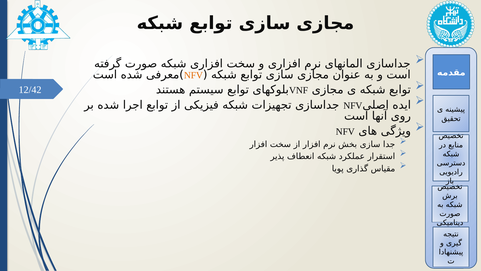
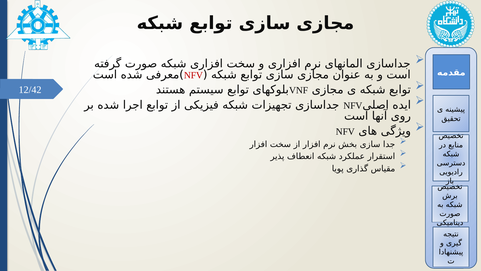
NFV at (193, 75) colour: orange -> red
